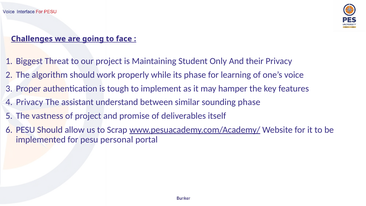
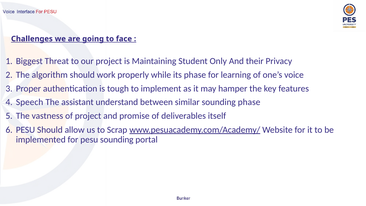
Privacy at (30, 102): Privacy -> Speech
pesu personal: personal -> sounding
